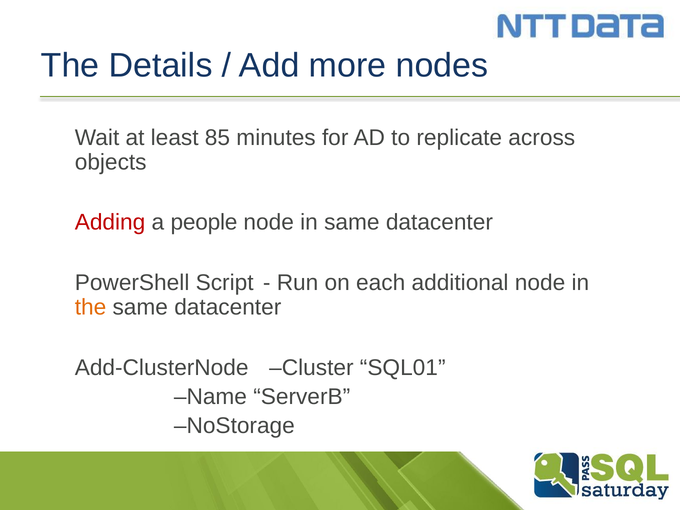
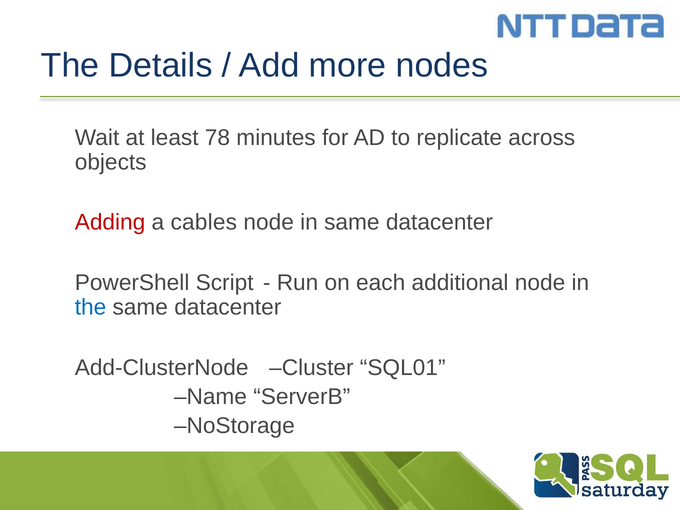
85: 85 -> 78
people: people -> cables
the at (91, 307) colour: orange -> blue
